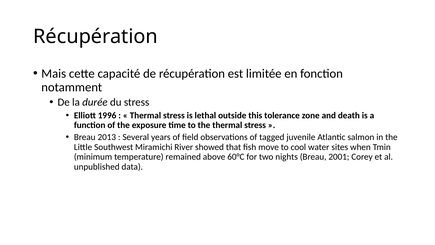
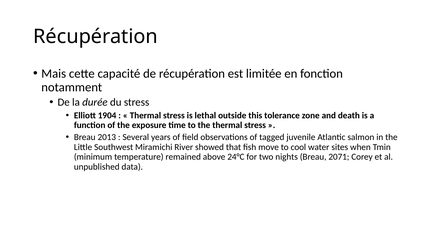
1996: 1996 -> 1904
60°C: 60°C -> 24°C
2001: 2001 -> 2071
